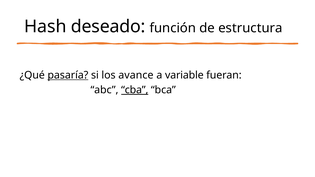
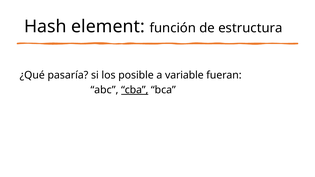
deseado: deseado -> element
pasaría underline: present -> none
avance: avance -> posible
